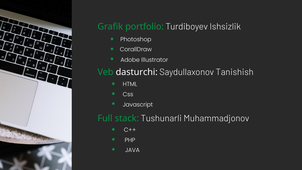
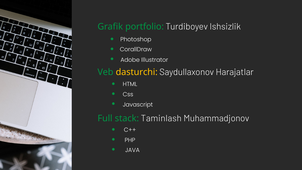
dasturchi colour: white -> yellow
Tanishish: Tanishish -> Harajatlar
Tushunarli: Tushunarli -> Taminlash
